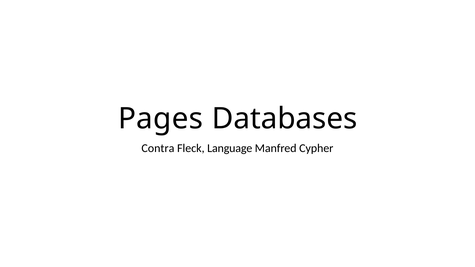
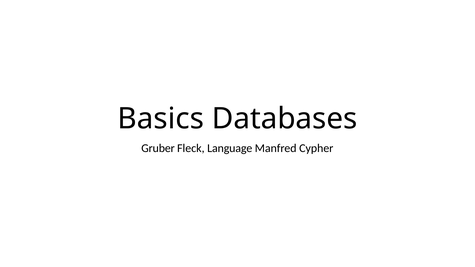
Pages: Pages -> Basics
Contra: Contra -> Gruber
